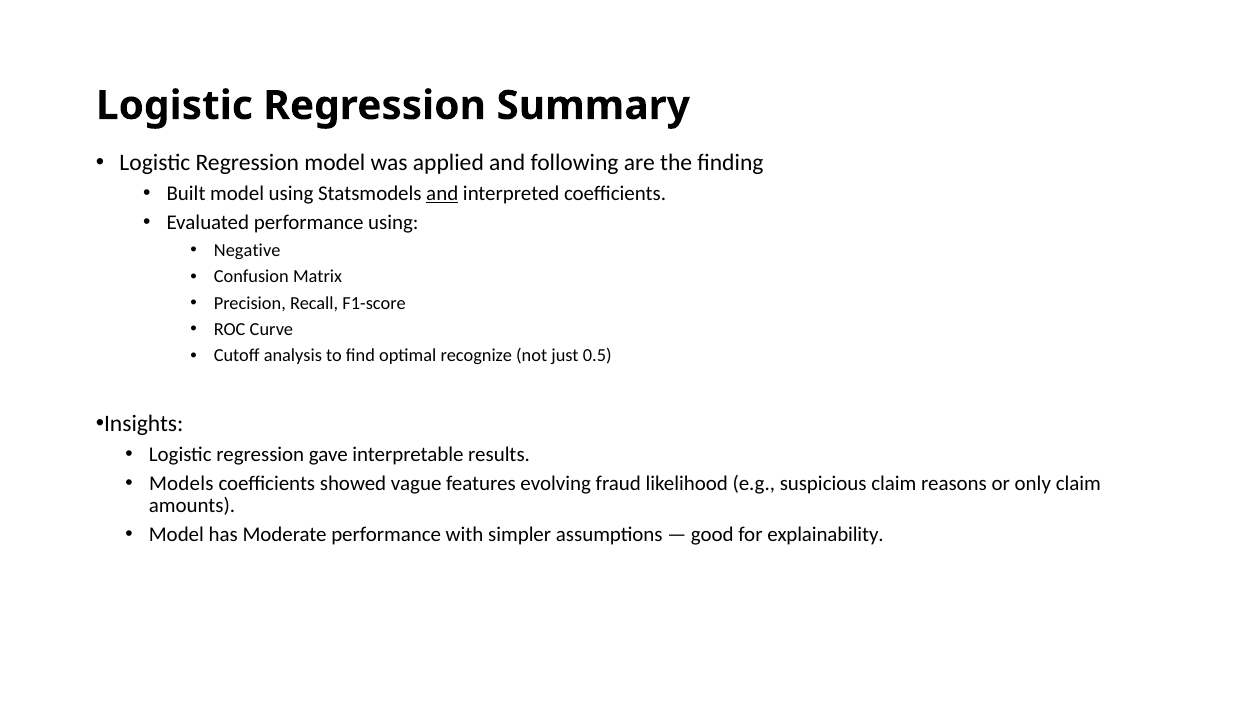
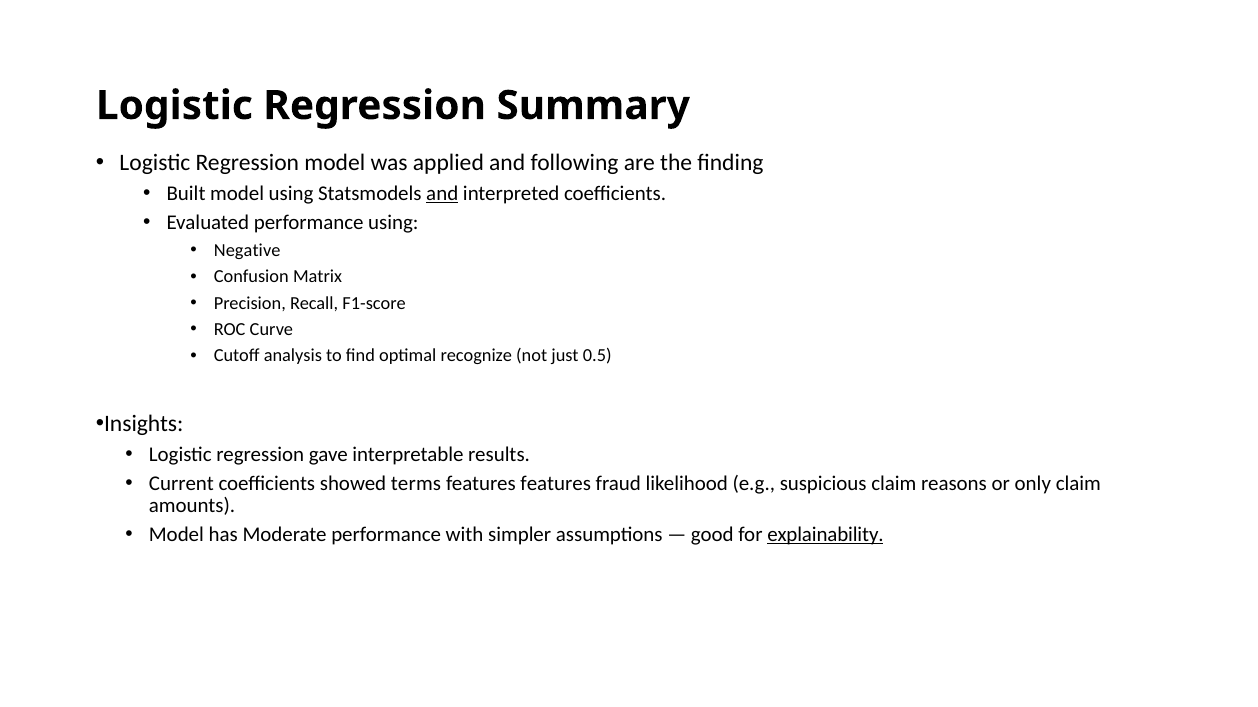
Models: Models -> Current
vague: vague -> terms
features evolving: evolving -> features
explainability underline: none -> present
